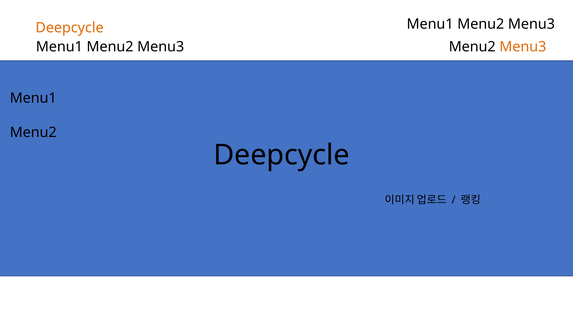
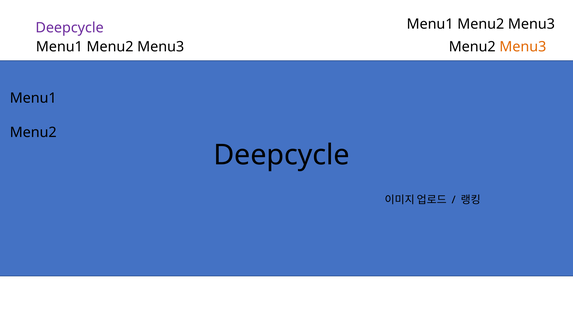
Deepcycle at (70, 28) colour: orange -> purple
